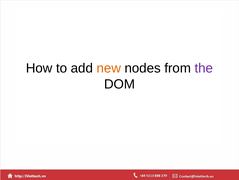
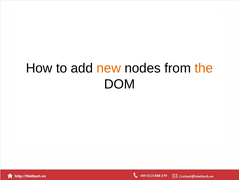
the colour: purple -> orange
